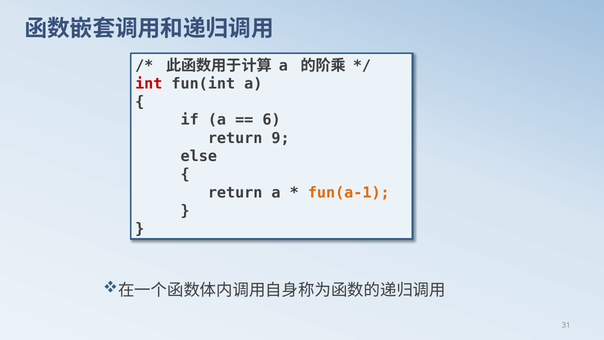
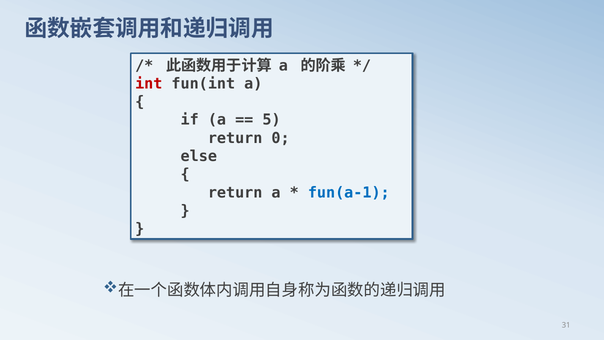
6: 6 -> 5
9: 9 -> 0
fun(a-1 colour: orange -> blue
